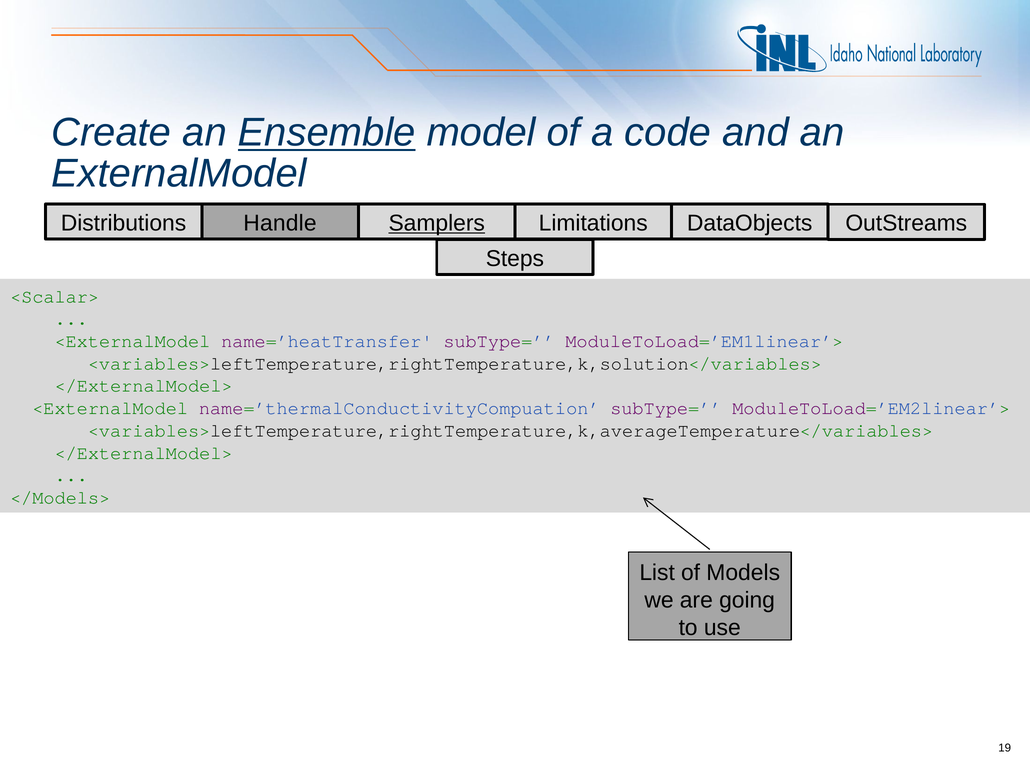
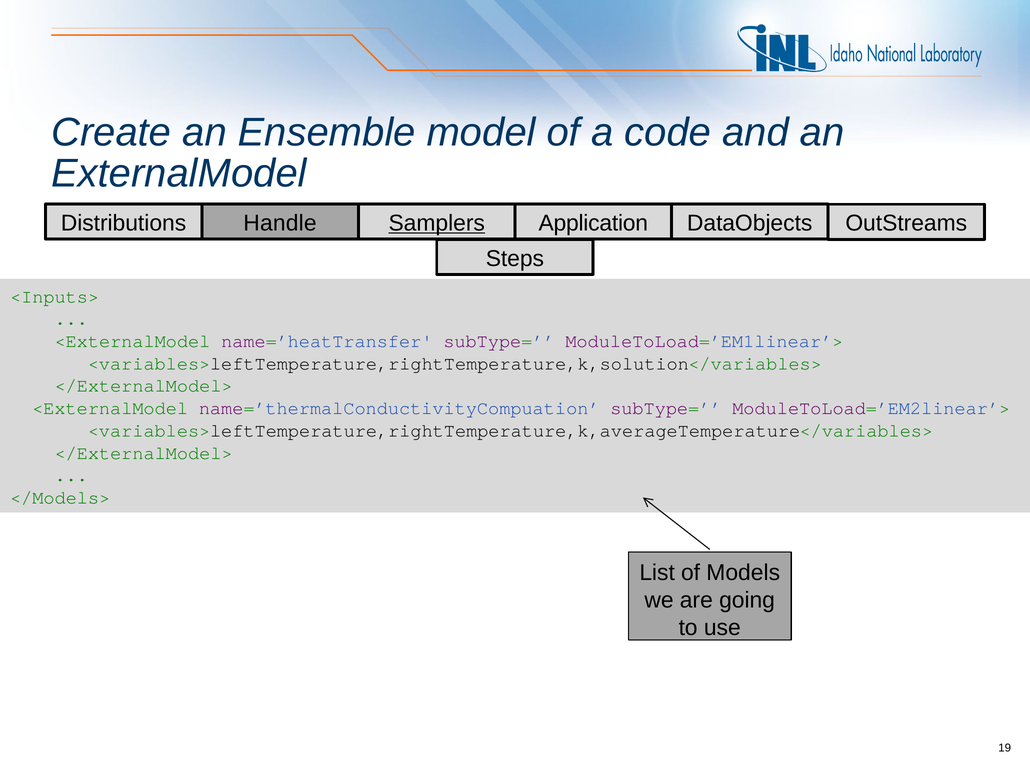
Ensemble underline: present -> none
Limitations: Limitations -> Application
<Scalar>: <Scalar> -> <Inputs>
